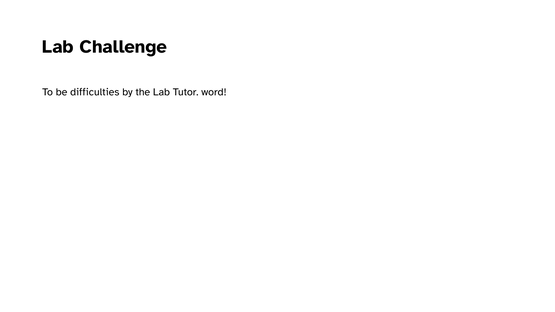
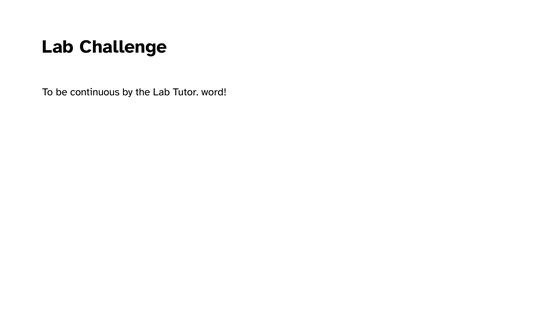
difficulties: difficulties -> continuous
